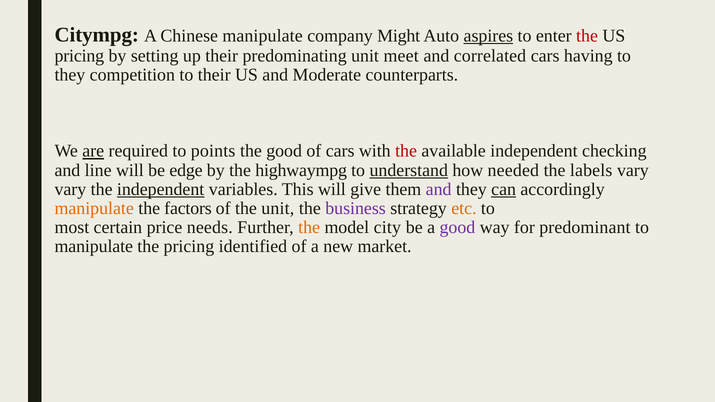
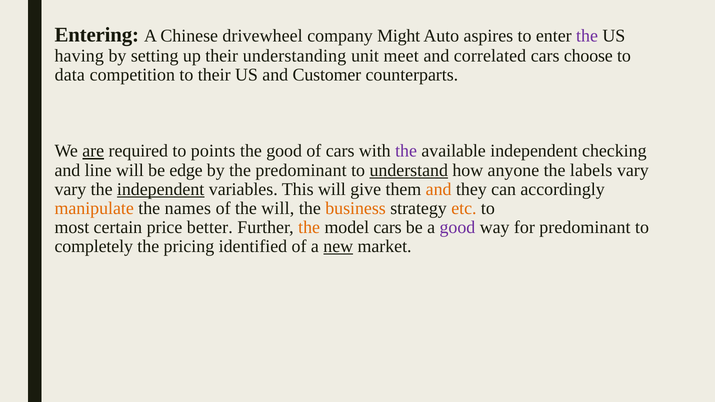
Citympg: Citympg -> Entering
Chinese manipulate: manipulate -> drivewheel
aspires underline: present -> none
the at (587, 36) colour: red -> purple
pricing at (79, 56): pricing -> having
predominating: predominating -> understanding
having: having -> choose
they at (70, 75): they -> data
Moderate: Moderate -> Customer
the at (406, 151) colour: red -> purple
the highwaympg: highwaympg -> predominant
needed: needed -> anyone
and at (439, 189) colour: purple -> orange
can underline: present -> none
factors: factors -> names
the unit: unit -> will
business colour: purple -> orange
needs: needs -> better
model city: city -> cars
manipulate at (94, 247): manipulate -> completely
new underline: none -> present
